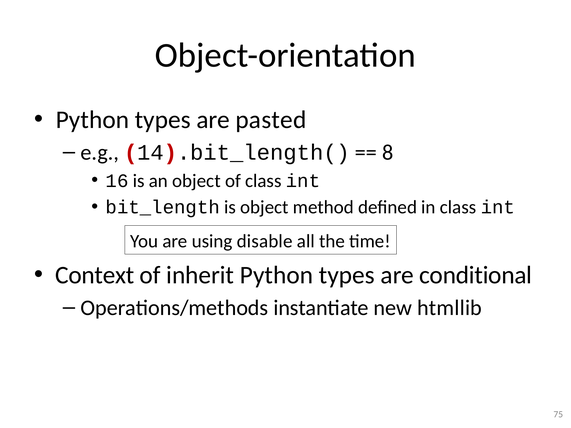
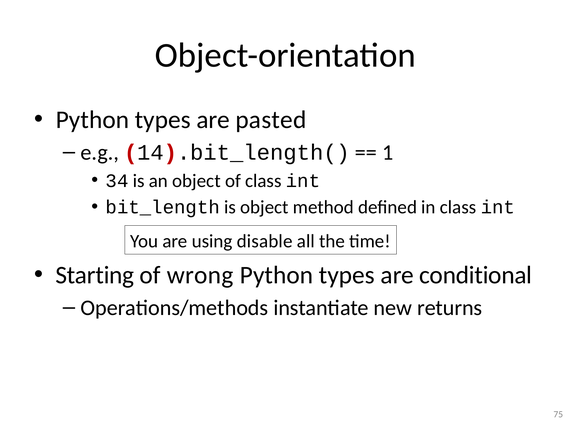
8: 8 -> 1
16: 16 -> 34
Context: Context -> Starting
inherit: inherit -> wrong
htmllib: htmllib -> returns
